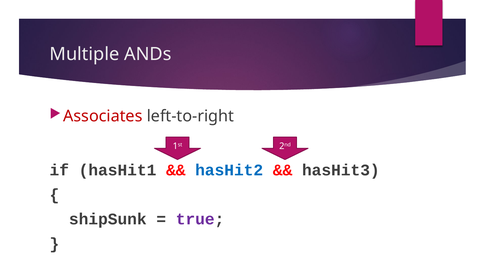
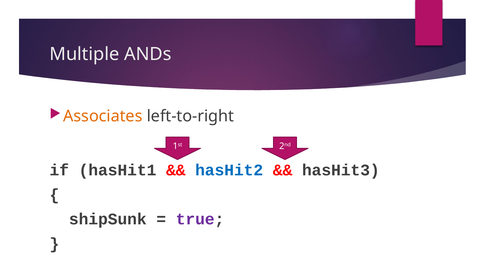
Associates colour: red -> orange
